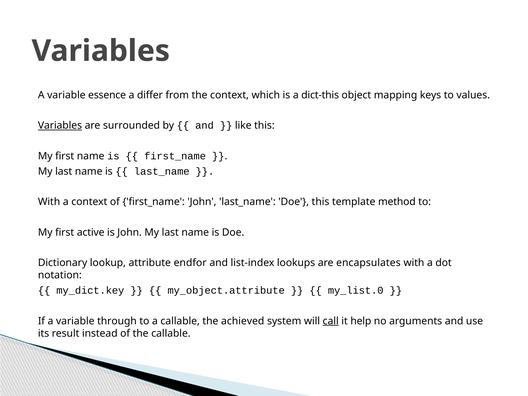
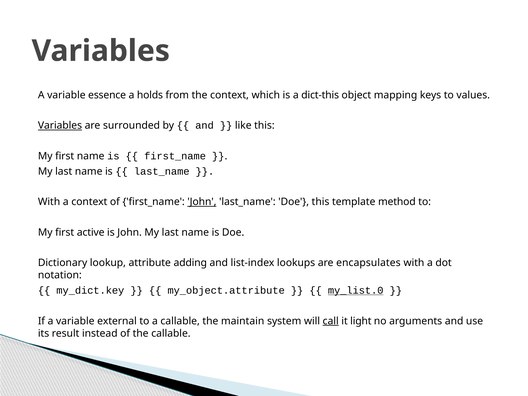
differ: differ -> holds
John at (202, 202) underline: none -> present
endfor: endfor -> adding
my_list.0 underline: none -> present
through: through -> external
achieved: achieved -> maintain
help: help -> light
